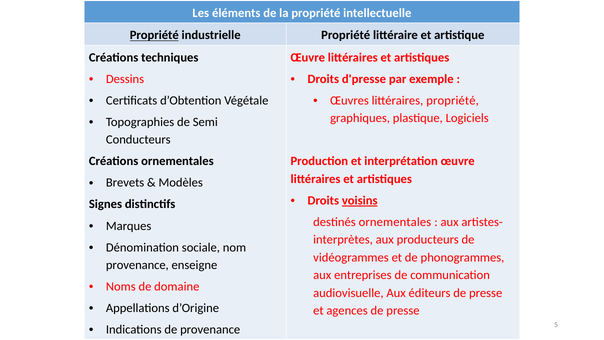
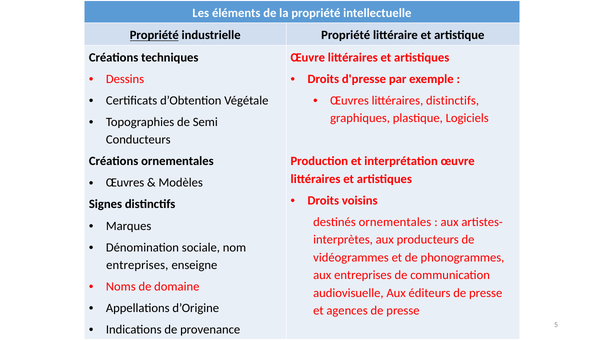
littéraires propriété: propriété -> distinctifs
Brevets at (125, 183): Brevets -> Œuvres
voisins underline: present -> none
provenance at (137, 265): provenance -> entreprises
